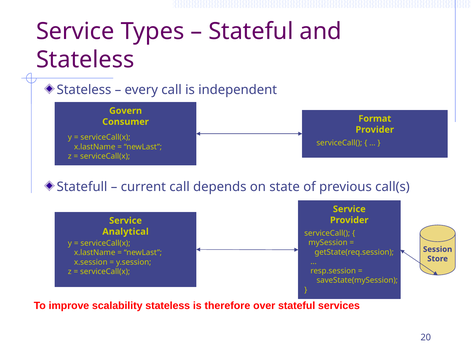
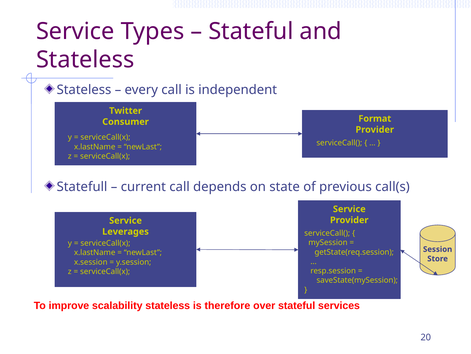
Govern: Govern -> Twitter
Analytical: Analytical -> Leverages
